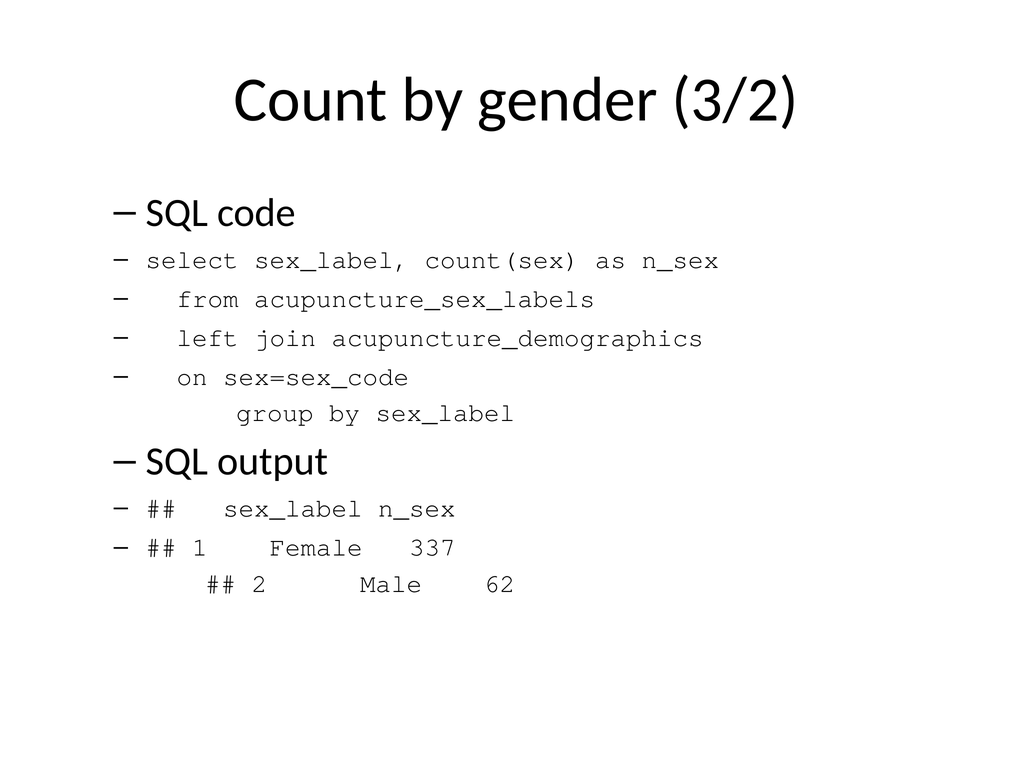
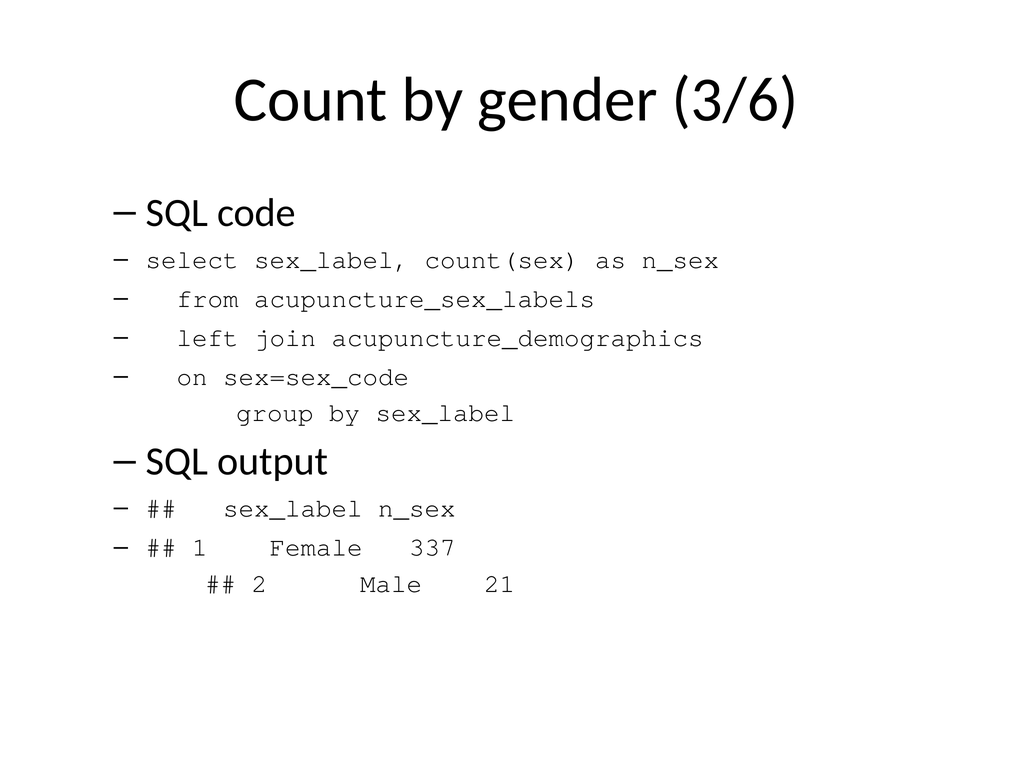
3/2: 3/2 -> 3/6
62: 62 -> 21
